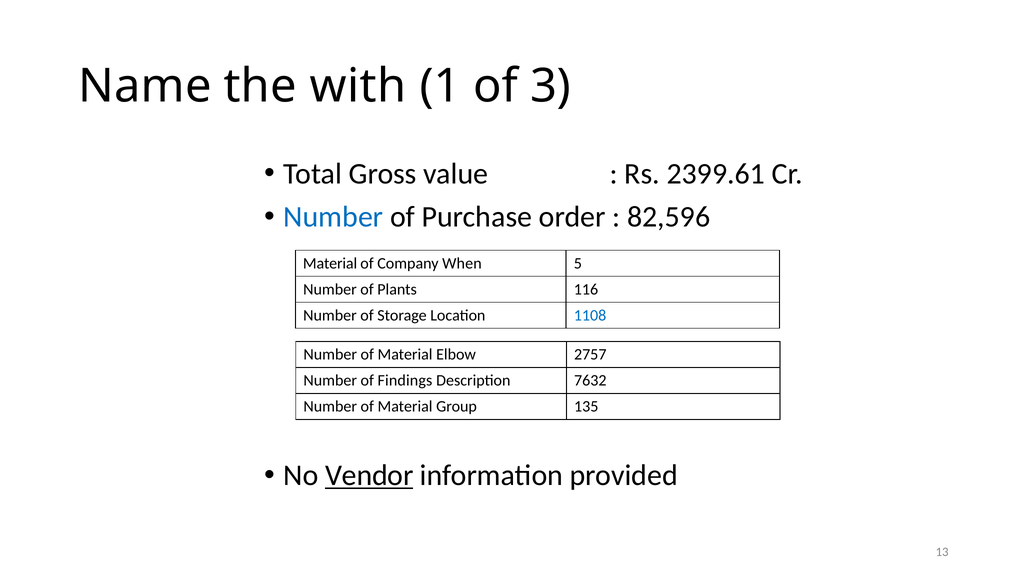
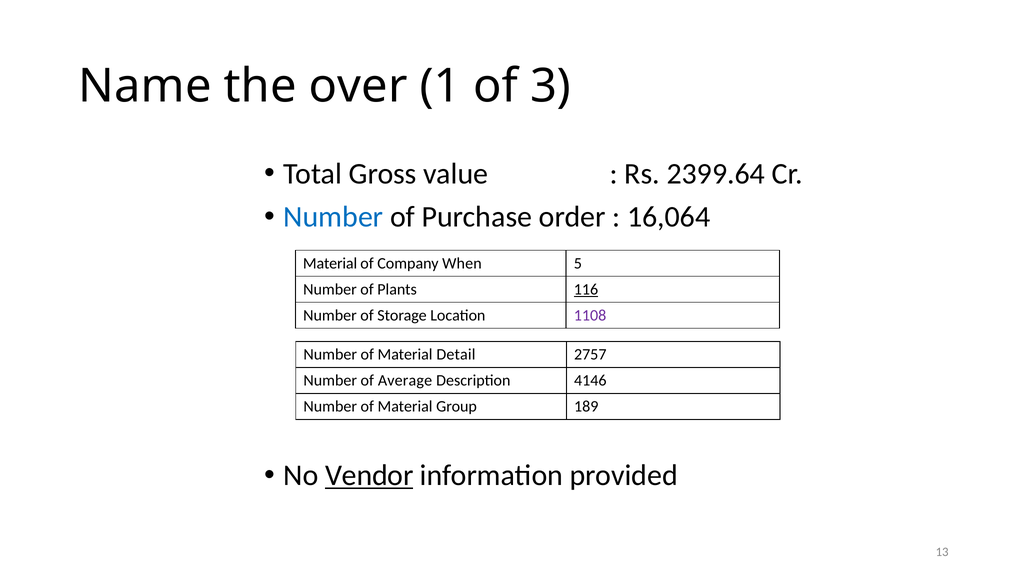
with: with -> over
2399.61: 2399.61 -> 2399.64
82,596: 82,596 -> 16,064
116 underline: none -> present
1108 colour: blue -> purple
Elbow: Elbow -> Detail
Findings: Findings -> Average
7632: 7632 -> 4146
135: 135 -> 189
